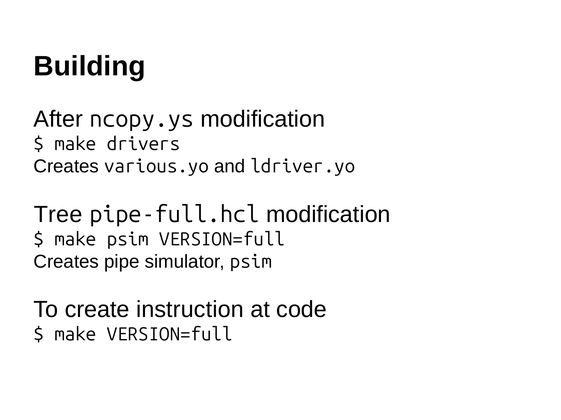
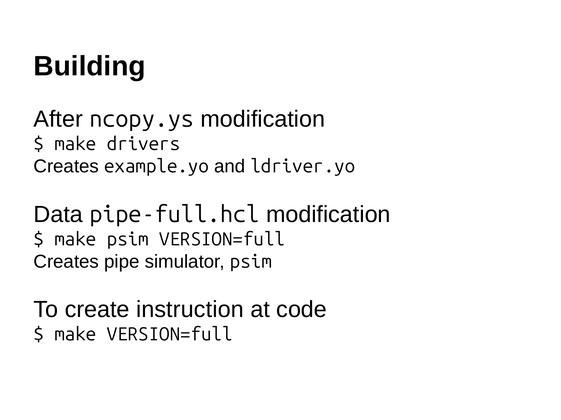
various.yo: various.yo -> example.yo
Tree: Tree -> Data
